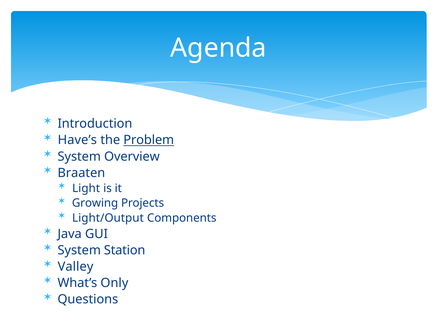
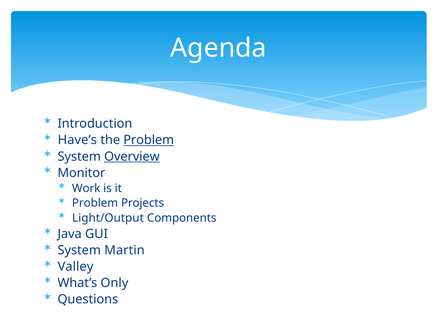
Overview underline: none -> present
Braaten: Braaten -> Monitor
Light: Light -> Work
Growing at (95, 203): Growing -> Problem
Station: Station -> Martin
